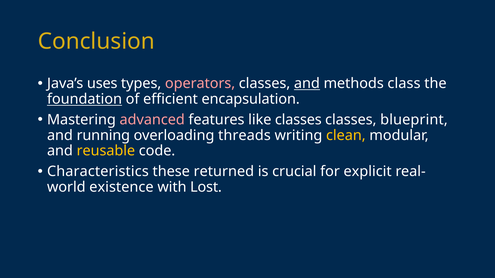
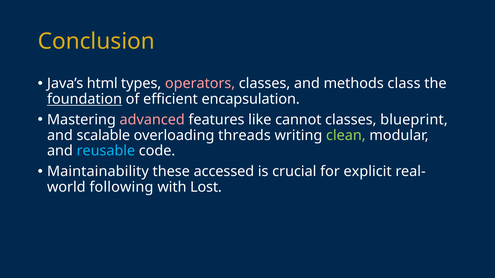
uses: uses -> html
and at (307, 84) underline: present -> none
like classes: classes -> cannot
running: running -> scalable
clean colour: yellow -> light green
reusable colour: yellow -> light blue
Characteristics: Characteristics -> Maintainability
returned: returned -> accessed
existence: existence -> following
